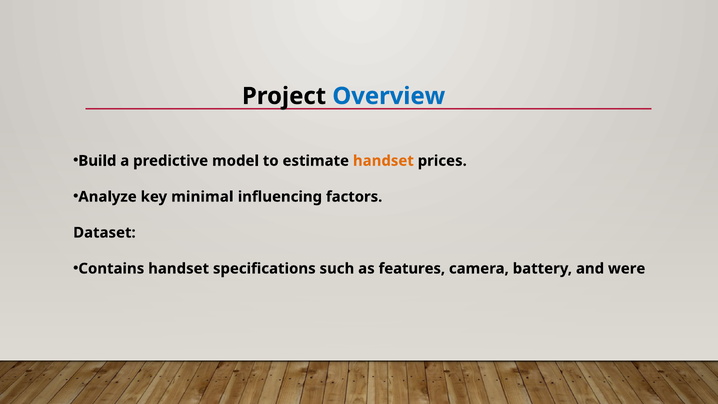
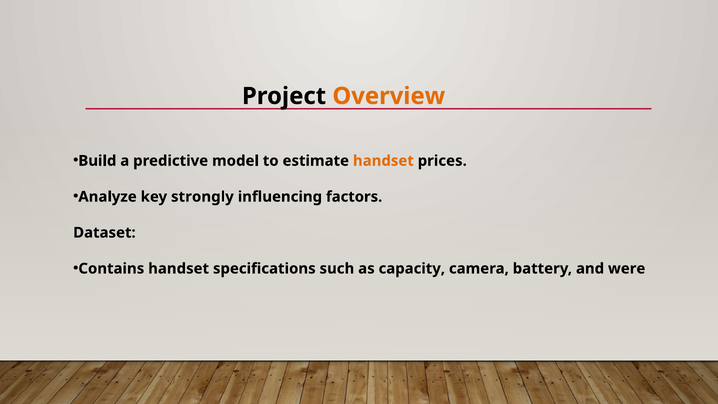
Overview colour: blue -> orange
minimal: minimal -> strongly
features: features -> capacity
